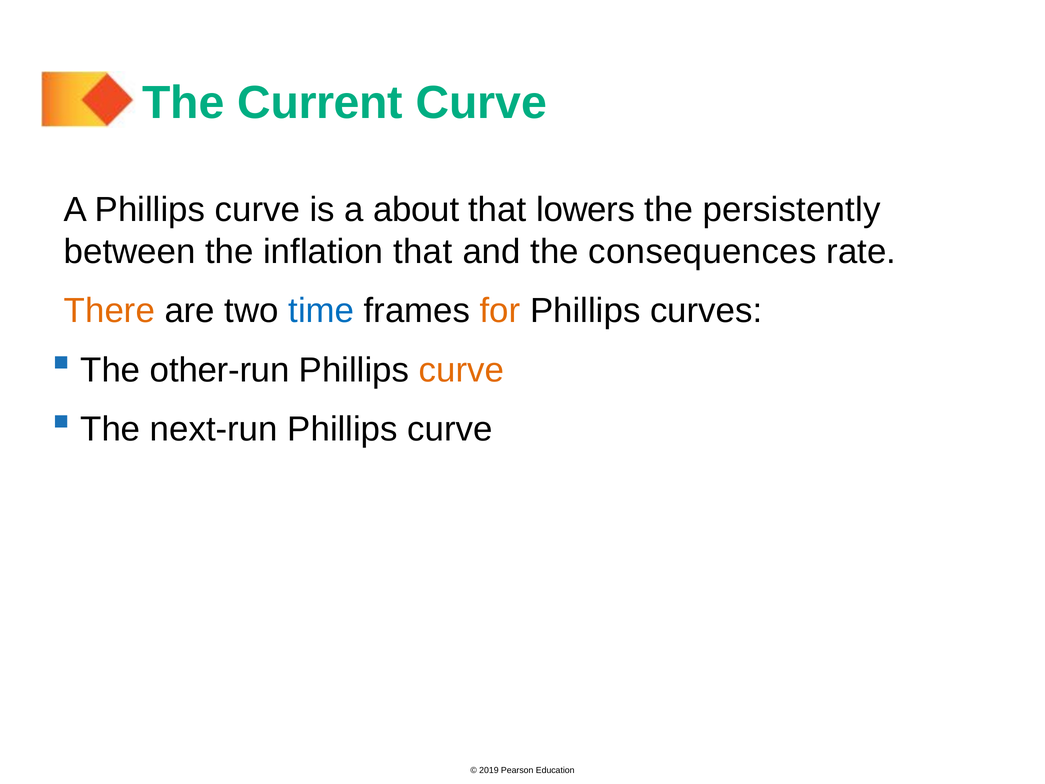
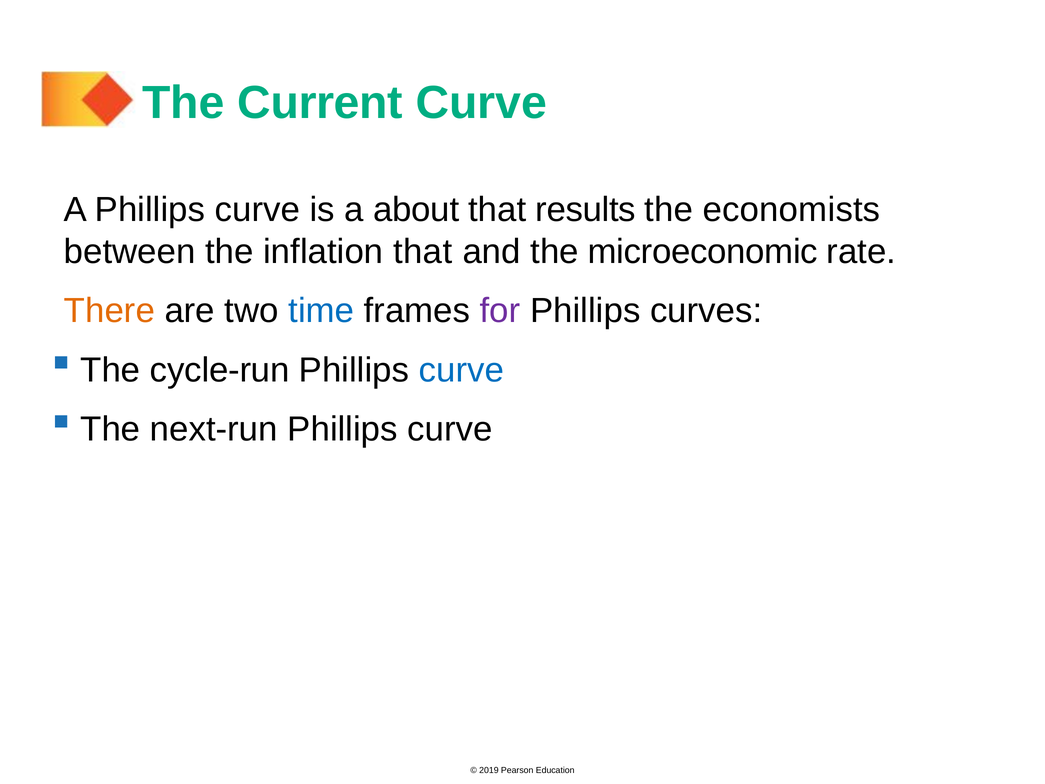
lowers: lowers -> results
persistently: persistently -> economists
consequences: consequences -> microeconomic
for colour: orange -> purple
other-run: other-run -> cycle-run
curve at (461, 370) colour: orange -> blue
